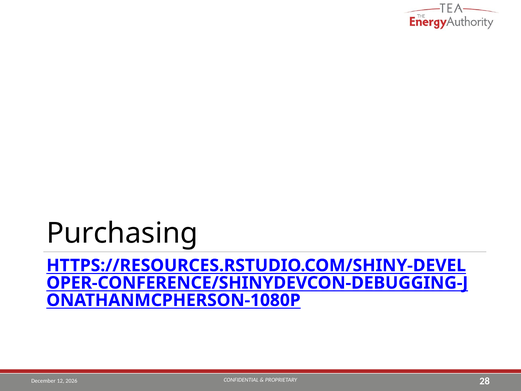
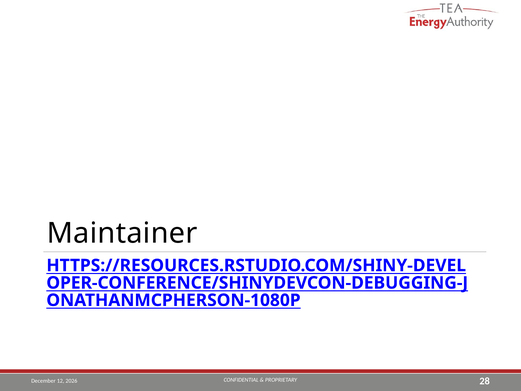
Purchasing: Purchasing -> Maintainer
